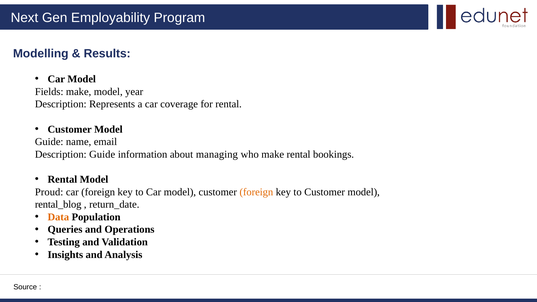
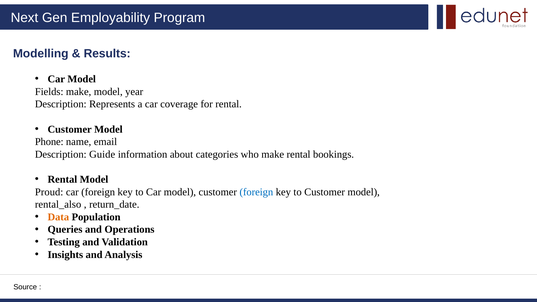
Guide at (49, 142): Guide -> Phone
managing: managing -> categories
foreign at (256, 192) colour: orange -> blue
rental_blog: rental_blog -> rental_also
